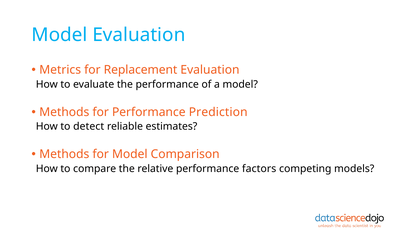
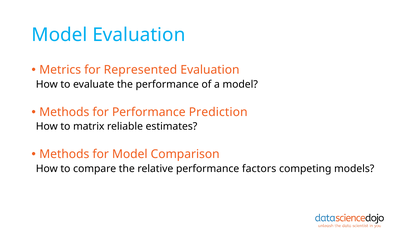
Replacement: Replacement -> Represented
detect: detect -> matrix
